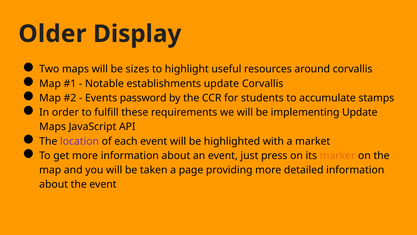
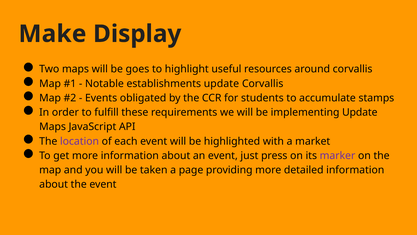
Older: Older -> Make
sizes: sizes -> goes
password: password -> obligated
marker colour: orange -> purple
